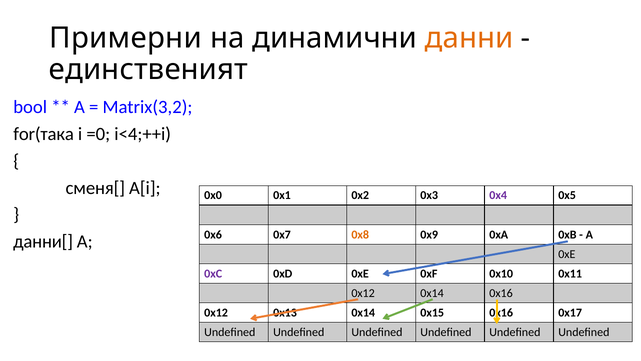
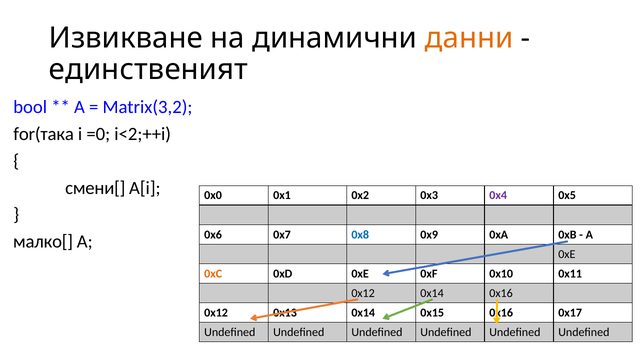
Примерни: Примерни -> Извикване
i<4;++i: i<4;++i -> i<2;++i
сменя[: сменя[ -> смени[
0x8 colour: orange -> blue
данни[: данни[ -> малко[
0xC colour: purple -> orange
